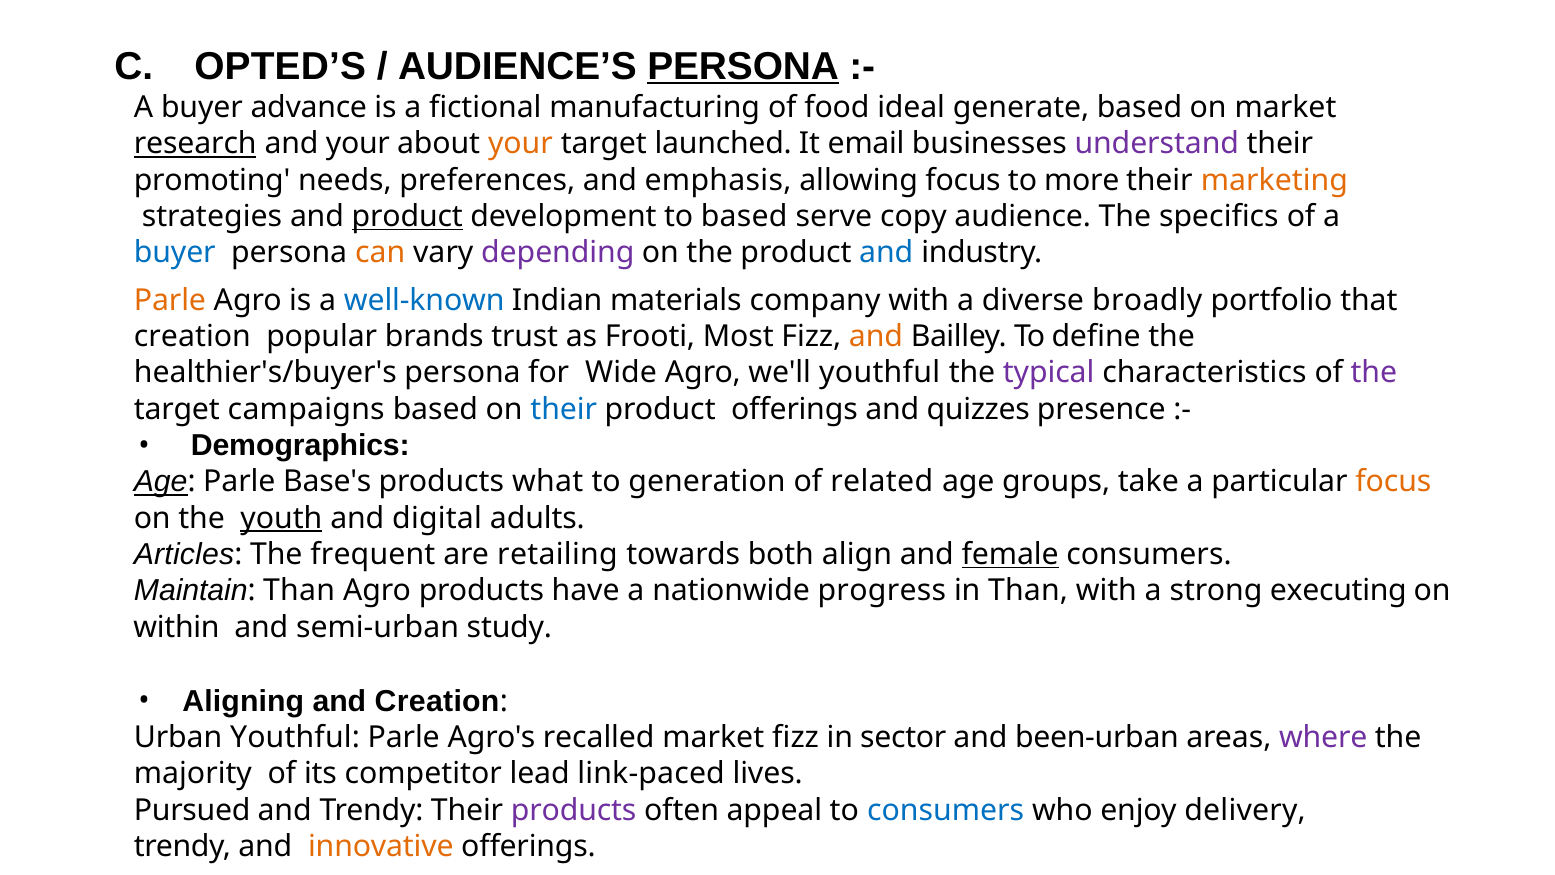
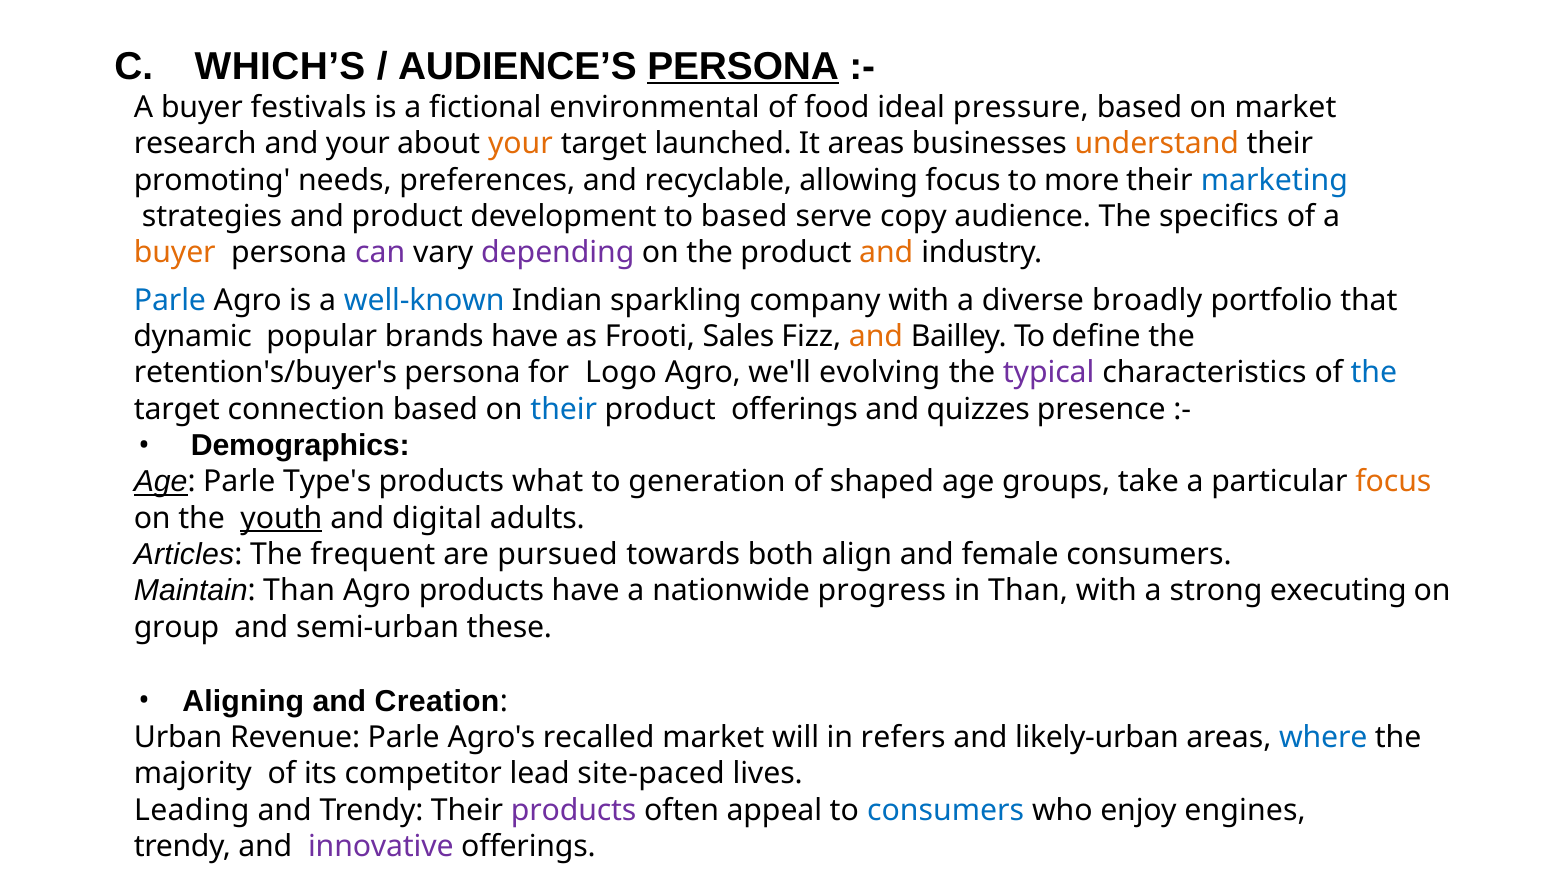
OPTED’S: OPTED’S -> WHICH’S
advance: advance -> festivals
manufacturing: manufacturing -> environmental
generate: generate -> pressure
research underline: present -> none
It email: email -> areas
understand colour: purple -> orange
emphasis: emphasis -> recyclable
marketing colour: orange -> blue
product at (407, 216) underline: present -> none
buyer at (175, 253) colour: blue -> orange
can colour: orange -> purple
and at (886, 253) colour: blue -> orange
Parle at (170, 300) colour: orange -> blue
materials: materials -> sparkling
creation at (192, 336): creation -> dynamic
brands trust: trust -> have
Most: Most -> Sales
healthier's/buyer's: healthier's/buyer's -> retention's/buyer's
Wide: Wide -> Logo
we'll youthful: youthful -> evolving
the at (1374, 373) colour: purple -> blue
campaigns: campaigns -> connection
Base's: Base's -> Type's
related: related -> shaped
retailing: retailing -> pursued
female underline: present -> none
within: within -> group
study: study -> these
Urban Youthful: Youthful -> Revenue
market fizz: fizz -> will
sector: sector -> refers
been-urban: been-urban -> likely-urban
where colour: purple -> blue
link-paced: link-paced -> site-paced
Pursued: Pursued -> Leading
delivery: delivery -> engines
innovative colour: orange -> purple
